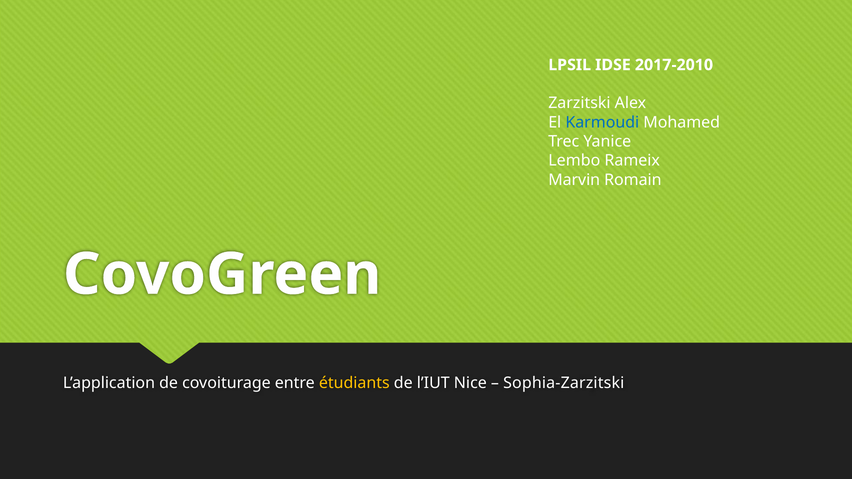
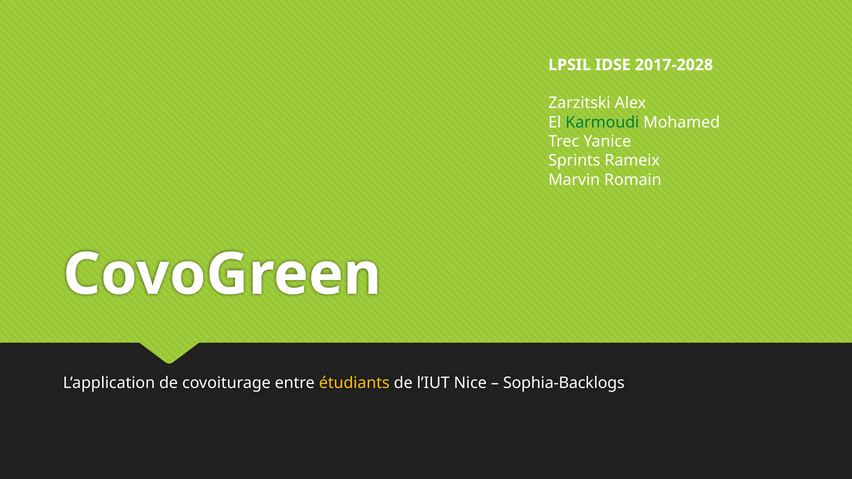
2017-2010: 2017-2010 -> 2017-2028
Karmoudi colour: blue -> green
Lembo: Lembo -> Sprints
Sophia-Zarzitski: Sophia-Zarzitski -> Sophia-Backlogs
